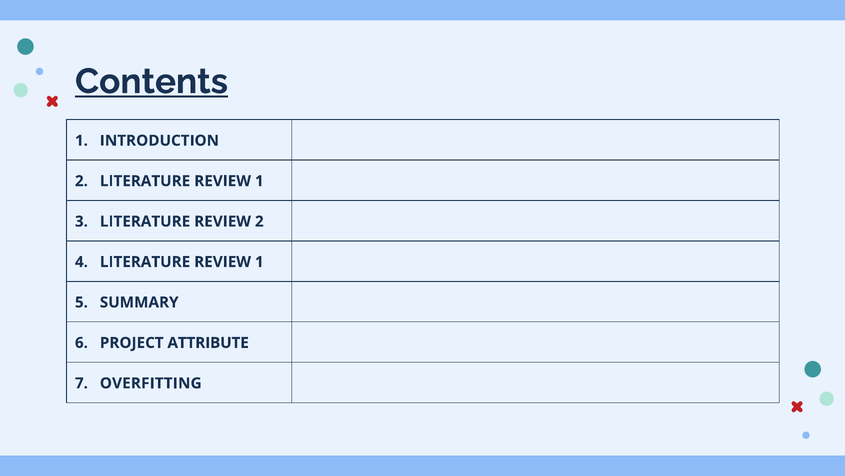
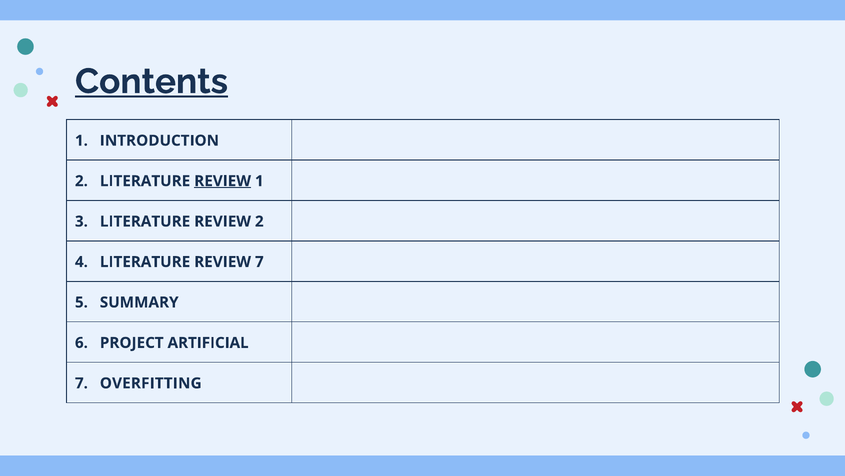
REVIEW at (223, 181) underline: none -> present
4 LITERATURE REVIEW 1: 1 -> 7
ATTRIBUTE: ATTRIBUTE -> ARTIFICIAL
